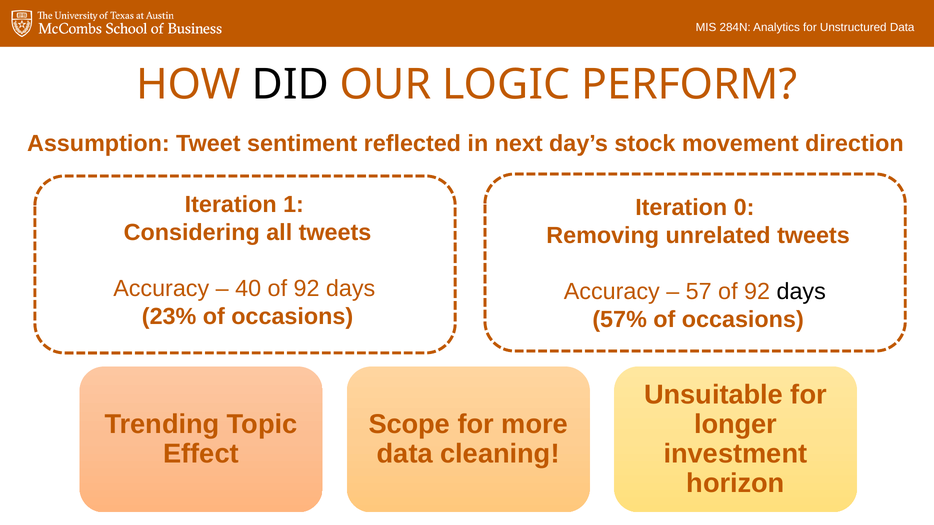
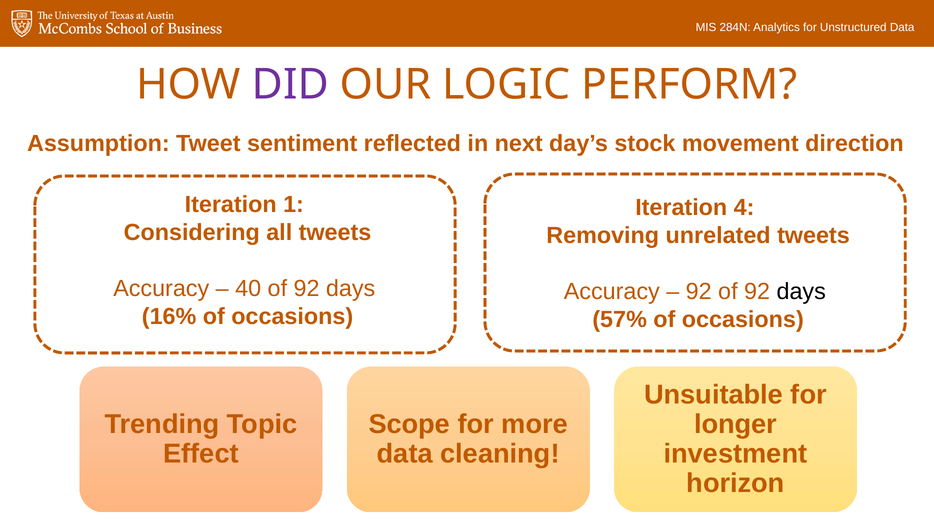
DID colour: black -> purple
0: 0 -> 4
57 at (699, 292): 57 -> 92
23%: 23% -> 16%
